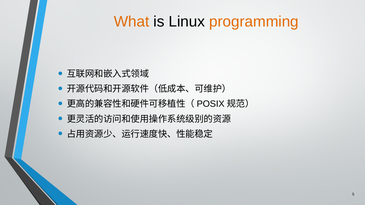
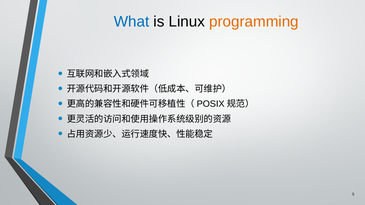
What colour: orange -> blue
